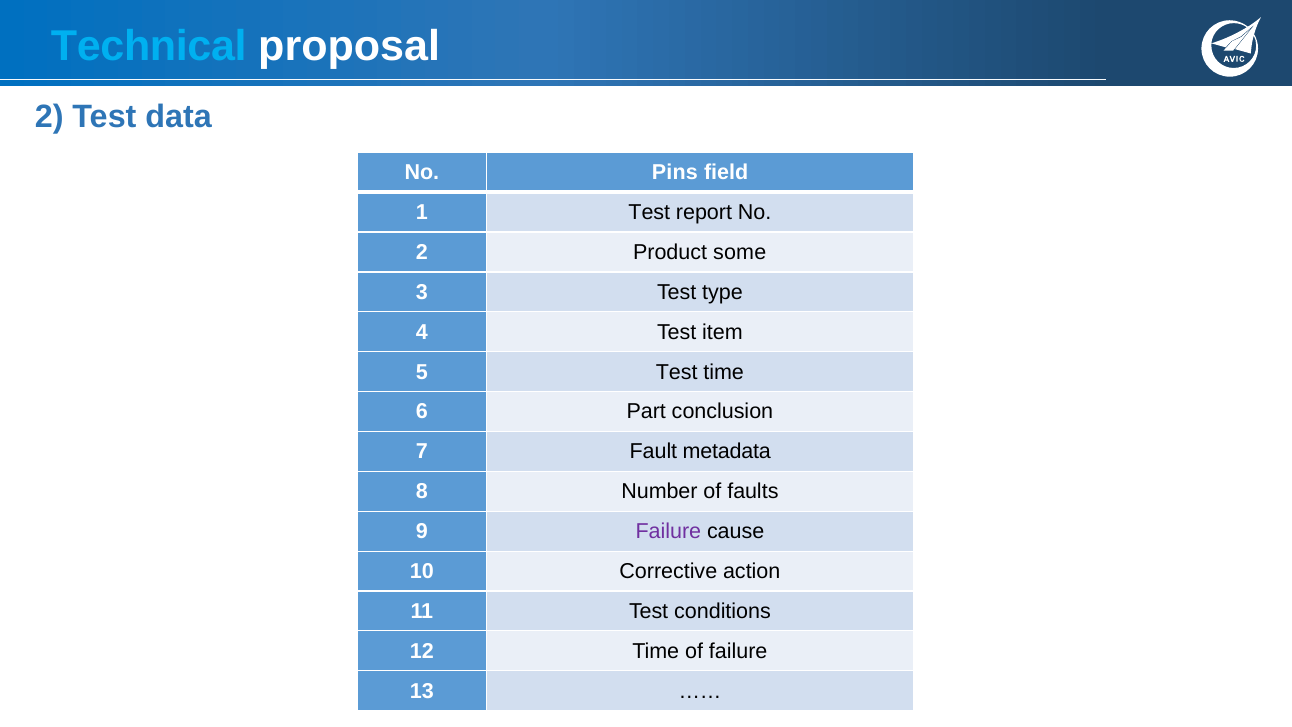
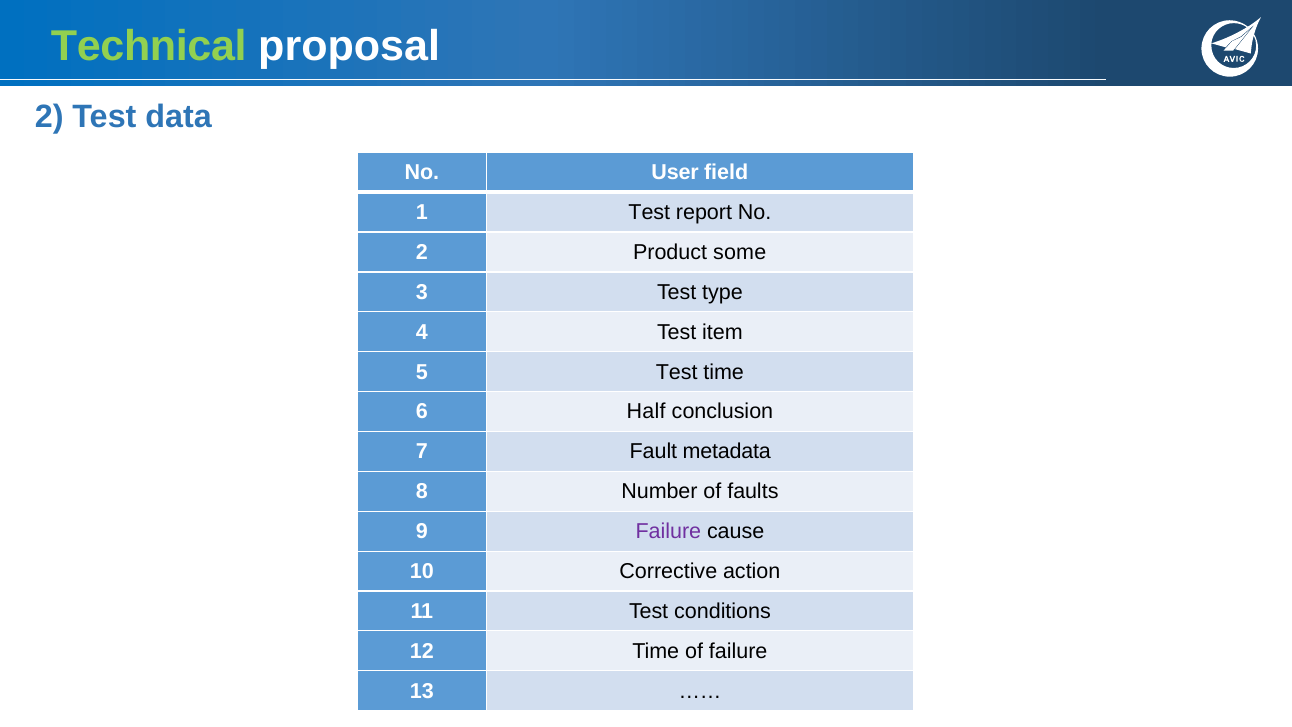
Technical colour: light blue -> light green
Pins: Pins -> User
Part: Part -> Half
